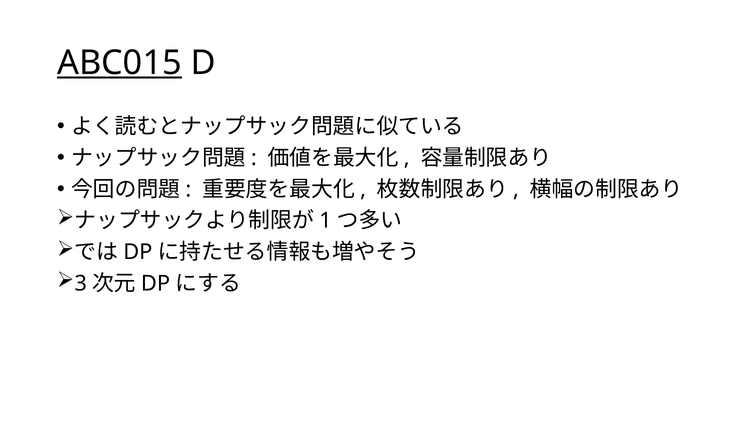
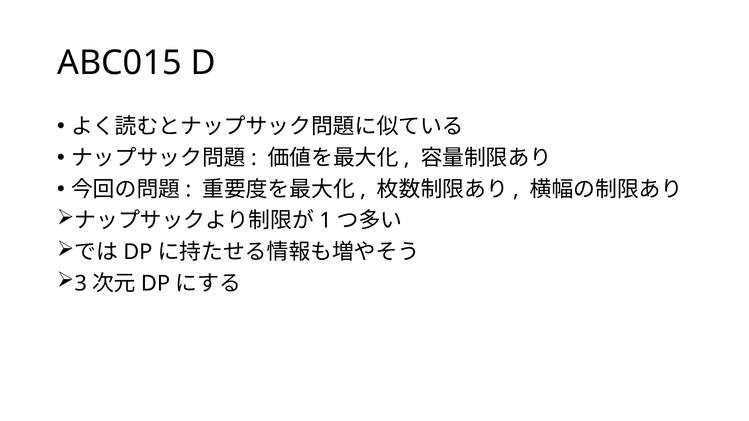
ABC015 underline: present -> none
